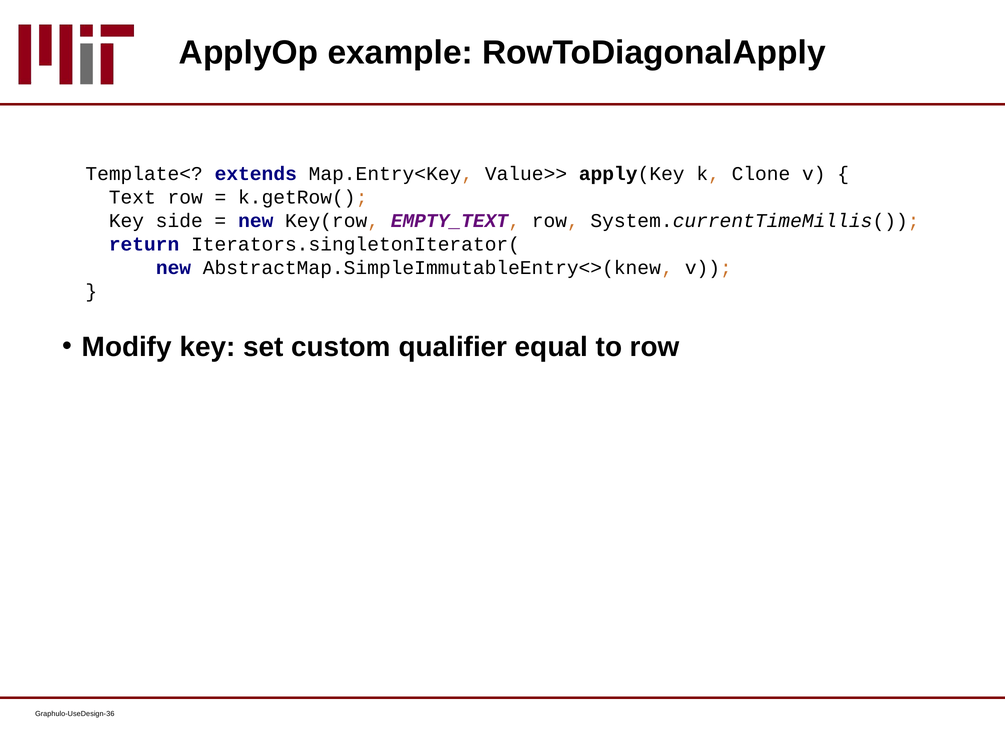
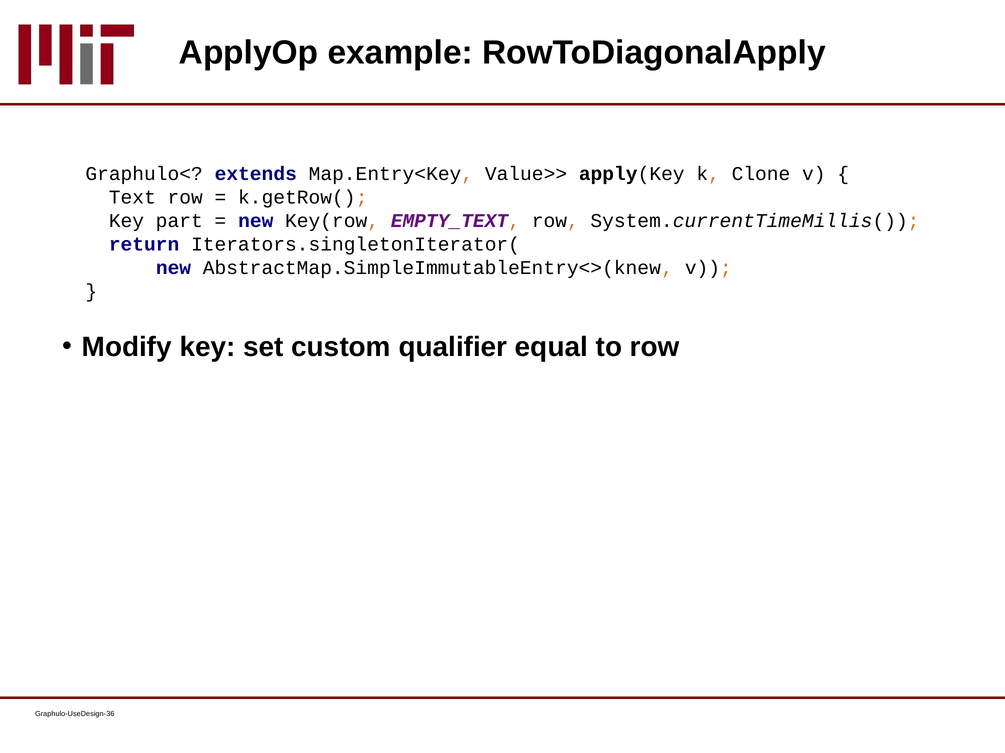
Template<: Template< -> Graphulo<
side: side -> part
